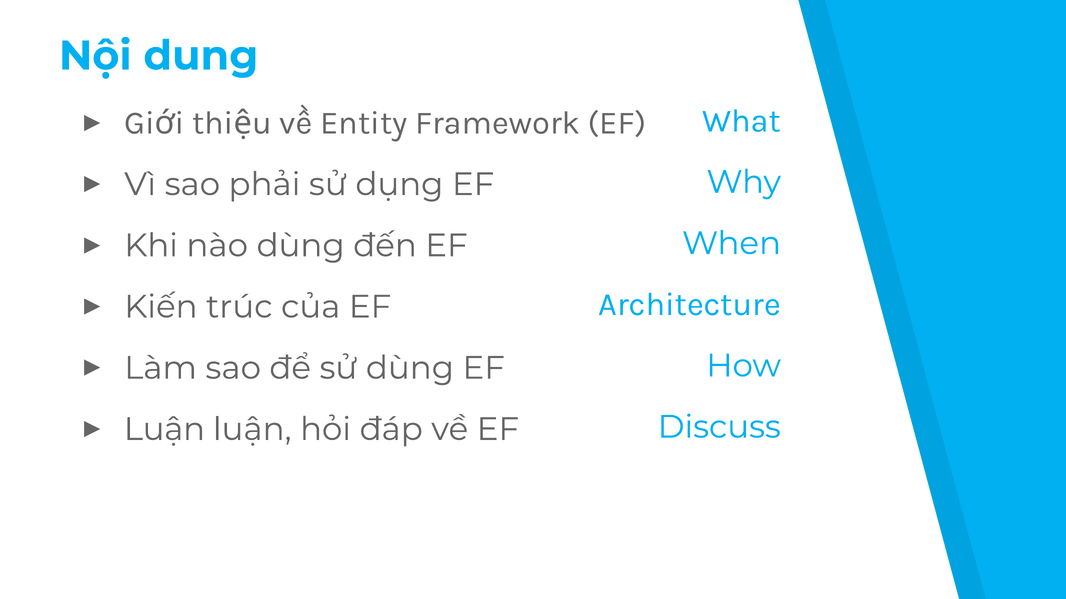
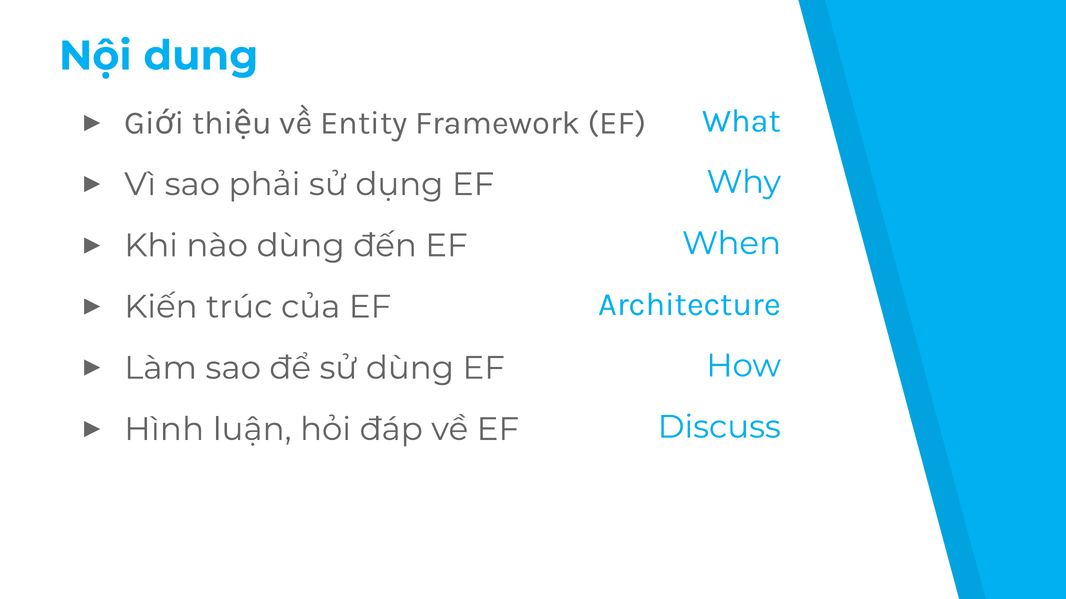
Luận at (164, 430): Luận -> Hình
